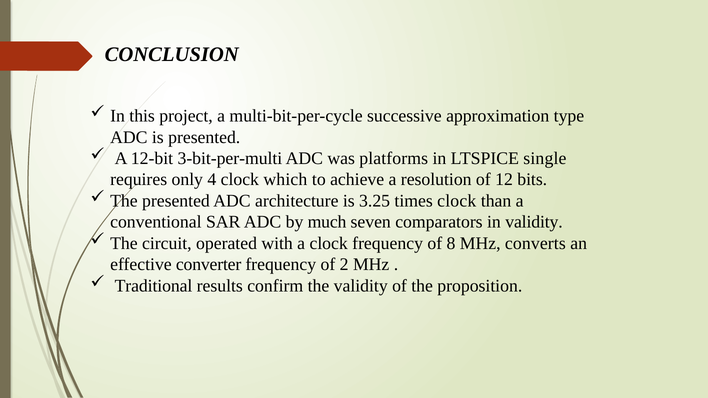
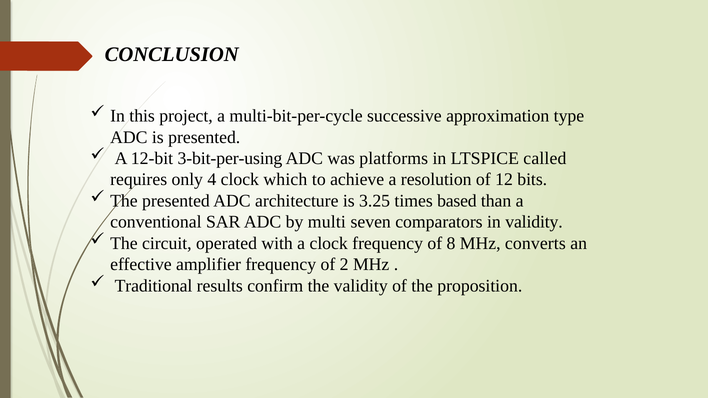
3-bit-per-multi: 3-bit-per-multi -> 3-bit-per-using
single: single -> called
times clock: clock -> based
much: much -> multi
converter: converter -> amplifier
